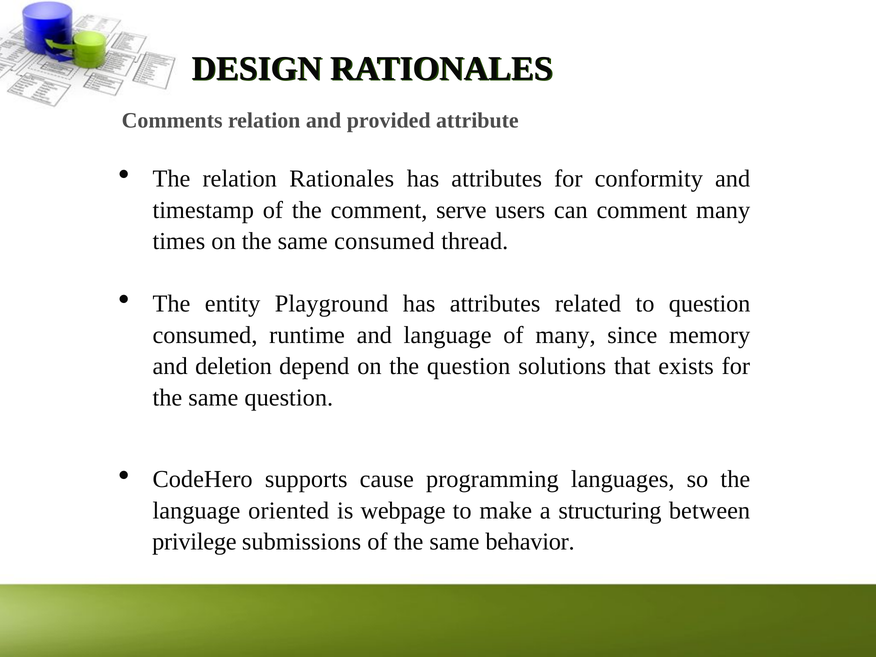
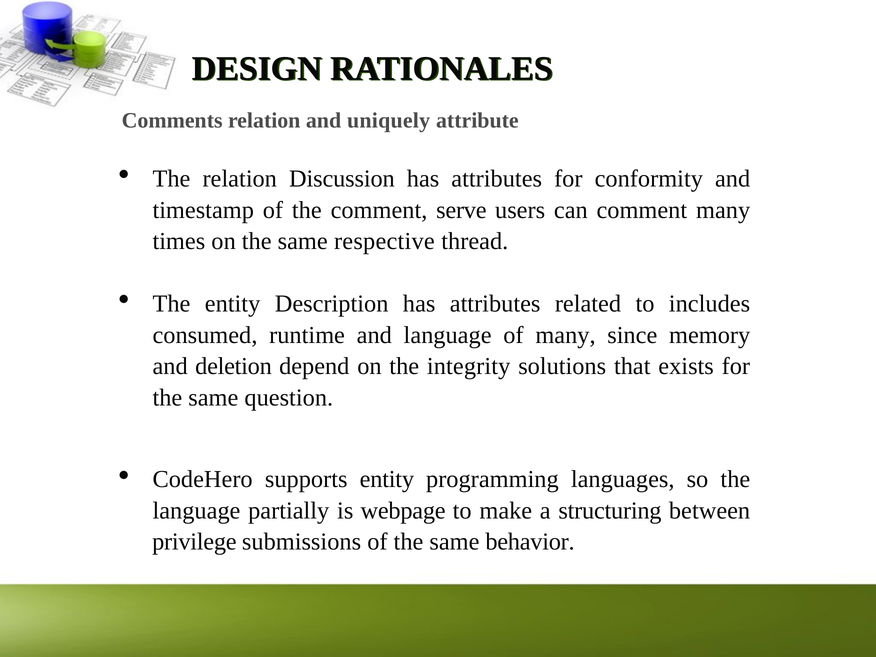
provided: provided -> uniquely
relation Rationales: Rationales -> Discussion
same consumed: consumed -> respective
Playground: Playground -> Description
to question: question -> includes
the question: question -> integrity
supports cause: cause -> entity
oriented: oriented -> partially
